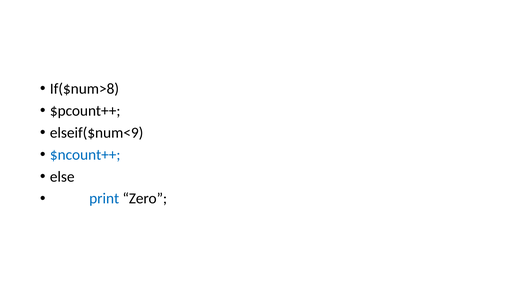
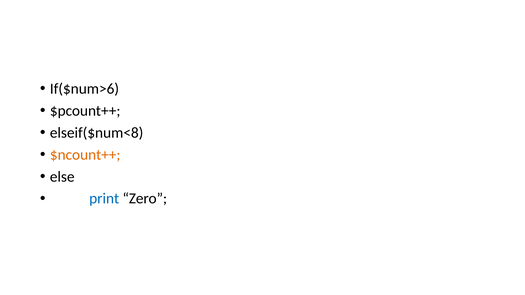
If($num>8: If($num>8 -> If($num>6
elseif($num<9: elseif($num<9 -> elseif($num<8
$ncount++ colour: blue -> orange
